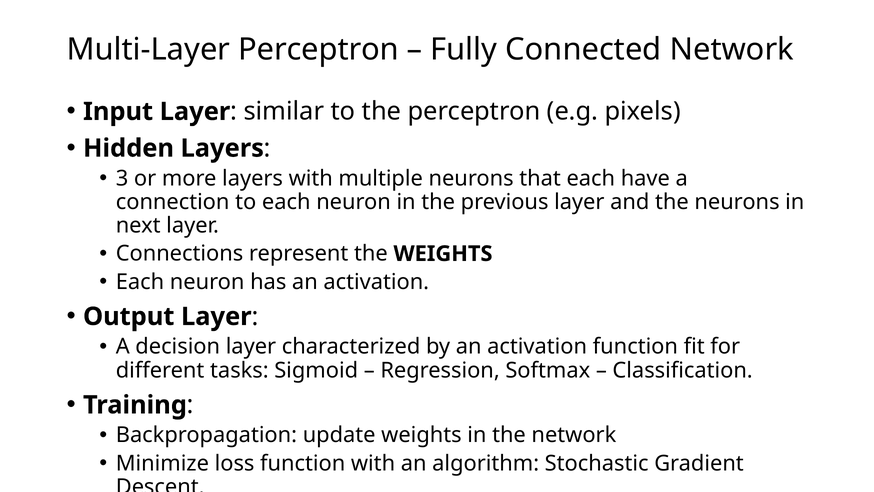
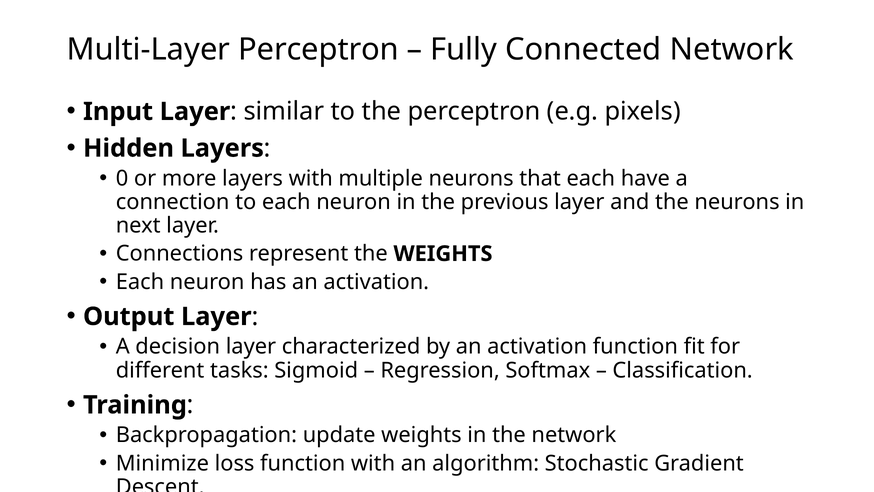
3: 3 -> 0
